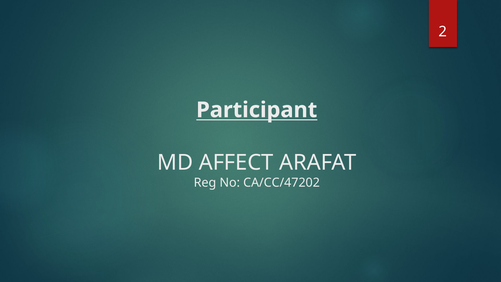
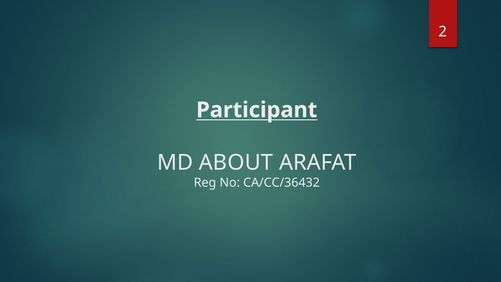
AFFECT: AFFECT -> ABOUT
CA/CC/47202: CA/CC/47202 -> CA/CC/36432
